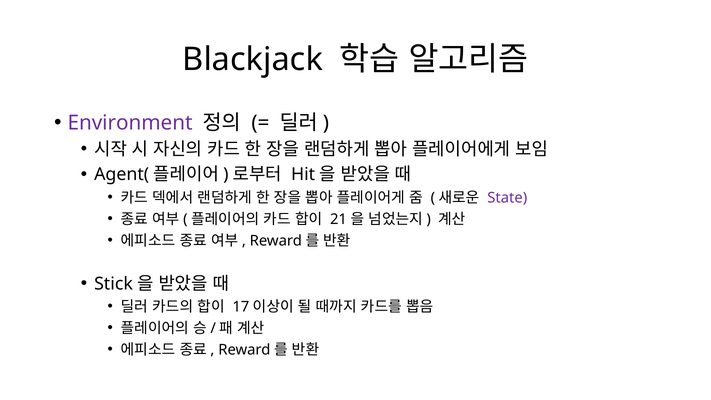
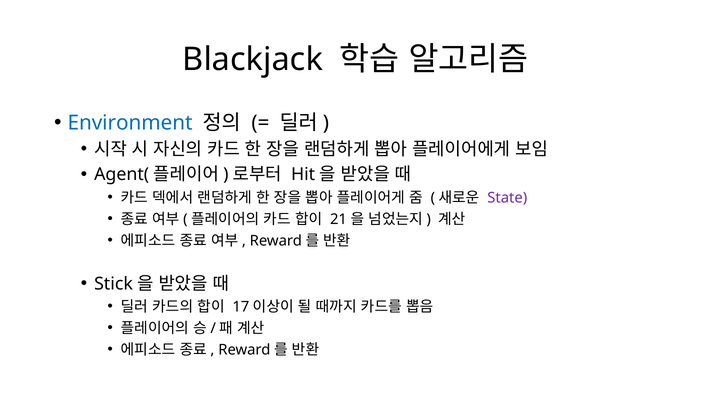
Environment colour: purple -> blue
